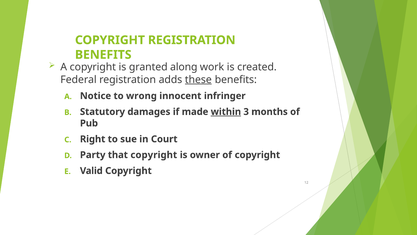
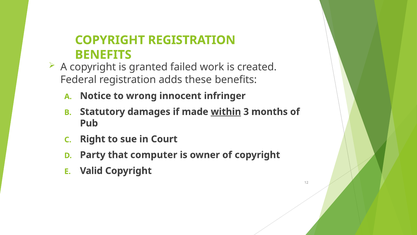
along: along -> failed
these underline: present -> none
that copyright: copyright -> computer
